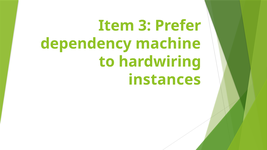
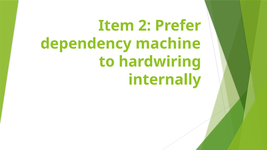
3: 3 -> 2
instances: instances -> internally
